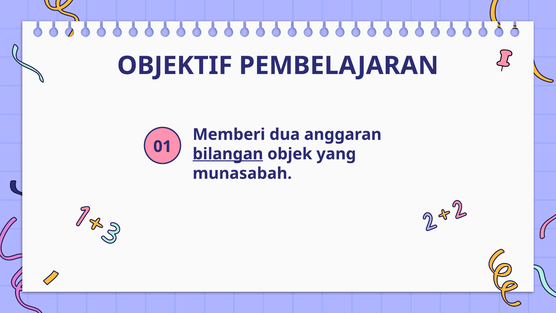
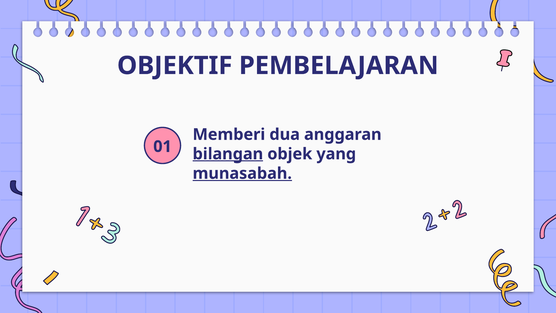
munasabah underline: none -> present
